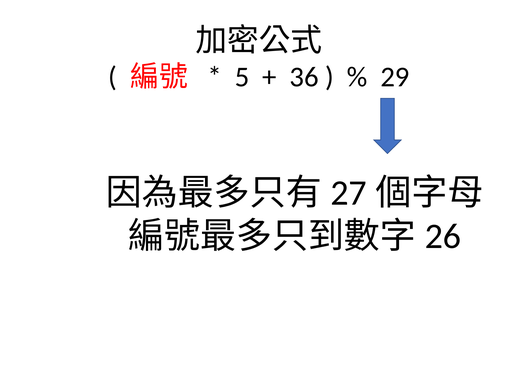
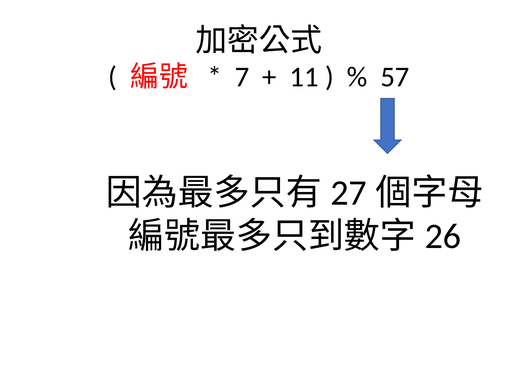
5: 5 -> 7
36: 36 -> 11
29: 29 -> 57
